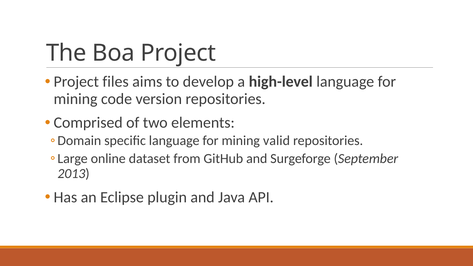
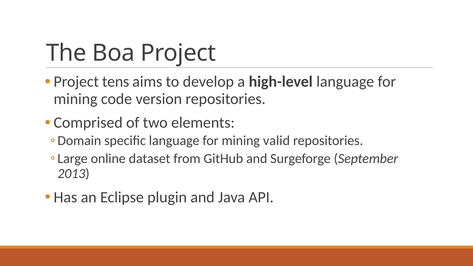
files: files -> tens
